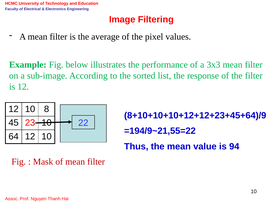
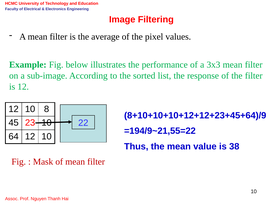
94: 94 -> 38
